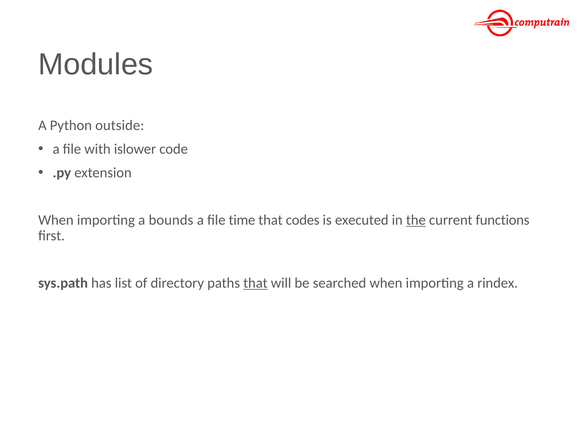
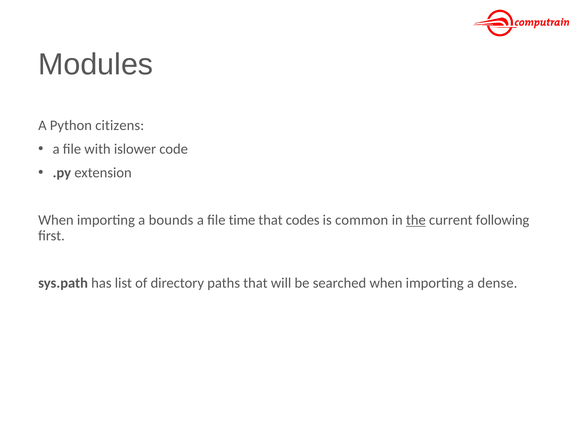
outside: outside -> citizens
executed: executed -> common
functions: functions -> following
that at (255, 284) underline: present -> none
rindex: rindex -> dense
